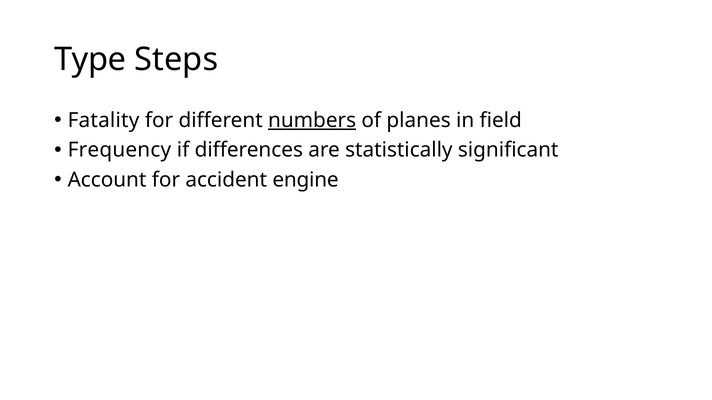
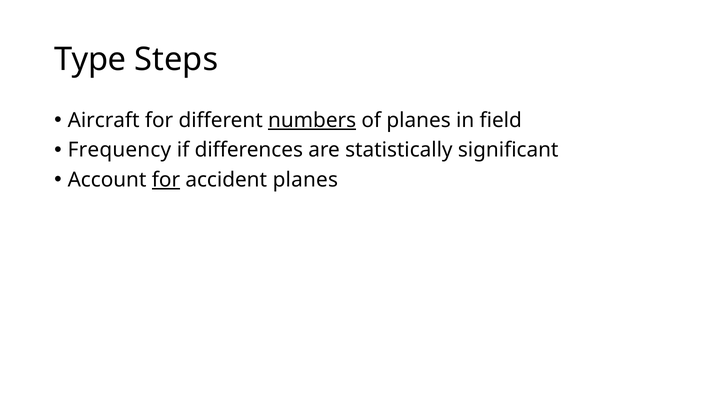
Fatality: Fatality -> Aircraft
for at (166, 180) underline: none -> present
accident engine: engine -> planes
